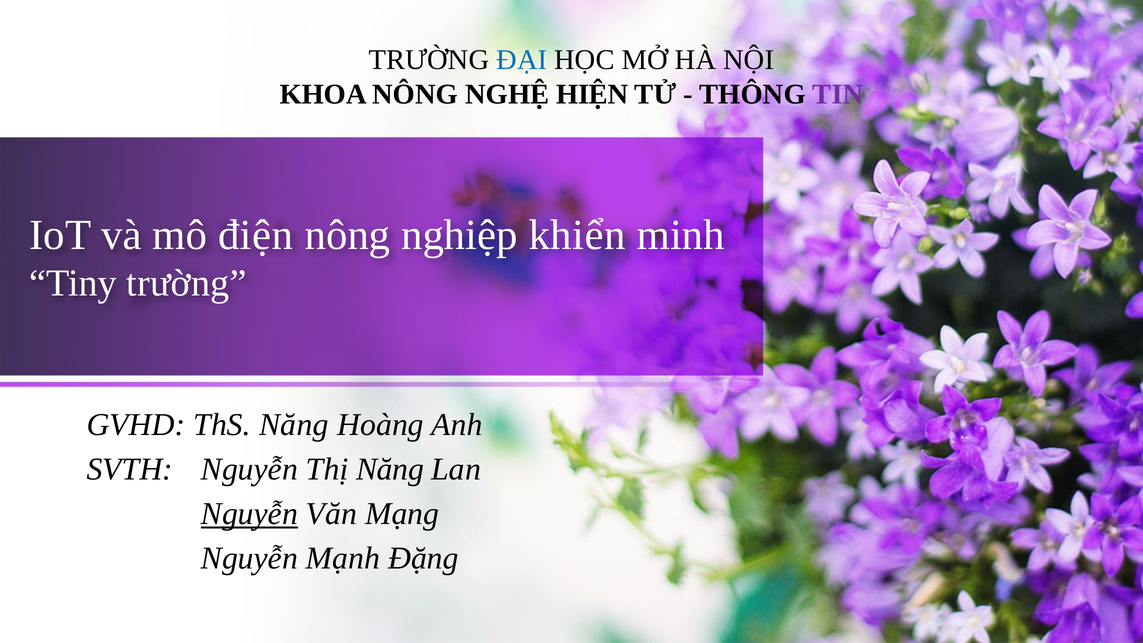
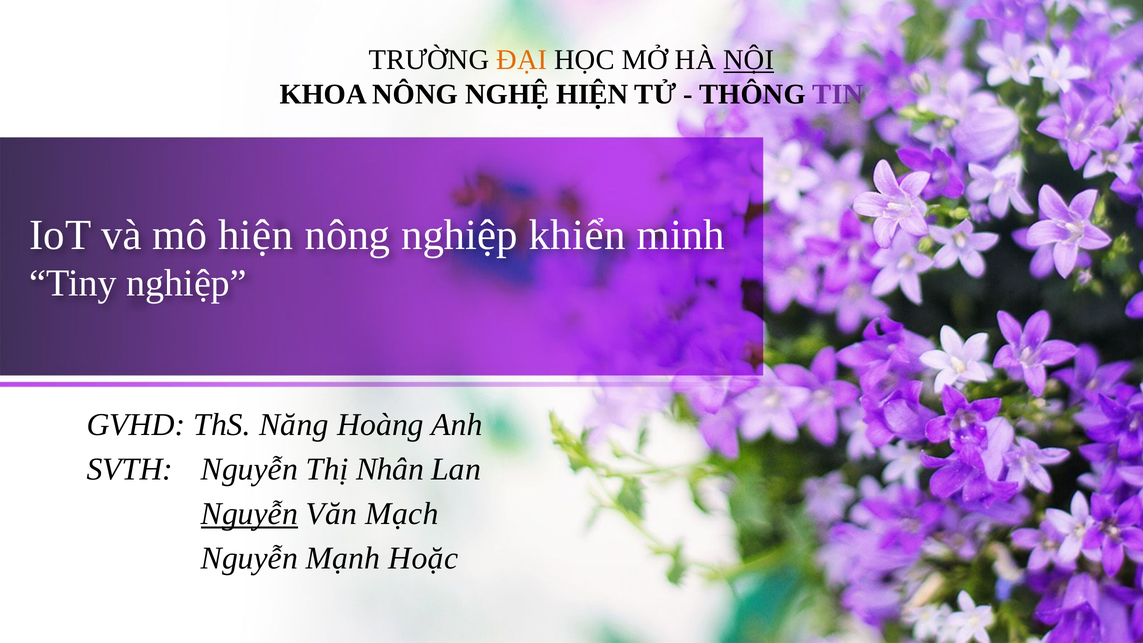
ĐẠI colour: blue -> orange
NỘI underline: none -> present
mô điện: điện -> hiện
Tiny trường: trường -> nghiệp
Thị Năng: Năng -> Nhân
Mạng: Mạng -> Mạch
Đặng: Đặng -> Hoặc
